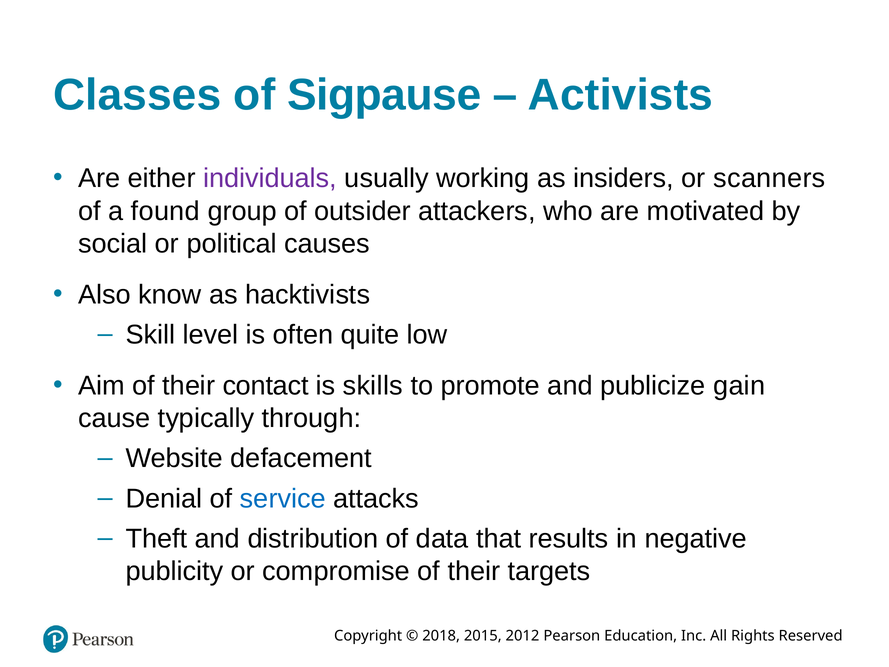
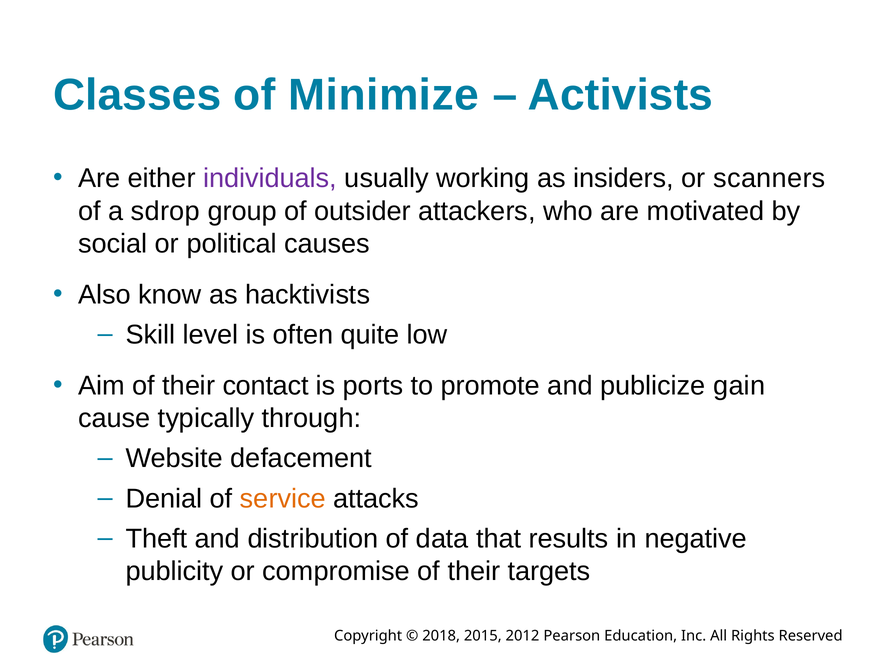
Sigpause: Sigpause -> Minimize
found: found -> sdrop
skills: skills -> ports
service colour: blue -> orange
